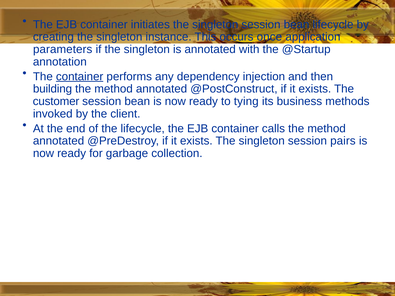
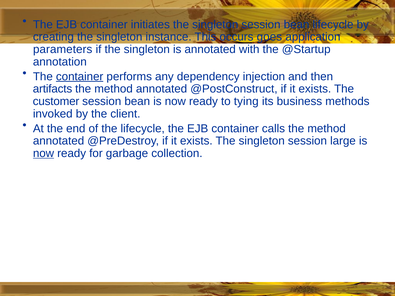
once: once -> goes
building: building -> artifacts
pairs: pairs -> large
now at (44, 153) underline: none -> present
